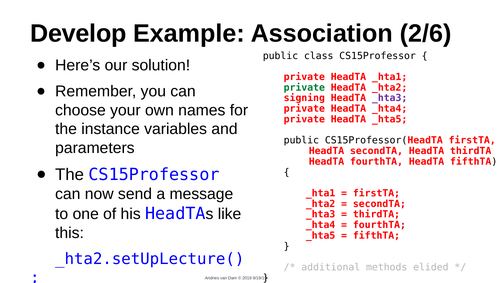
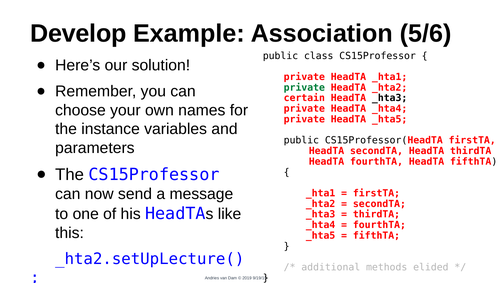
2/6: 2/6 -> 5/6
signing: signing -> certain
_hta3 at (390, 98) colour: purple -> black
